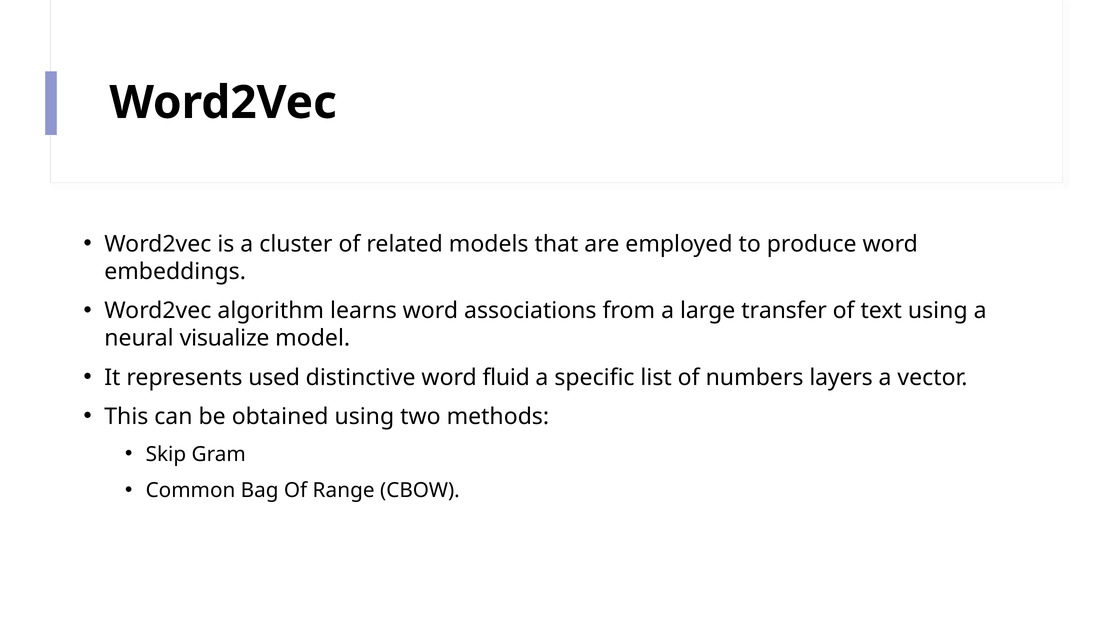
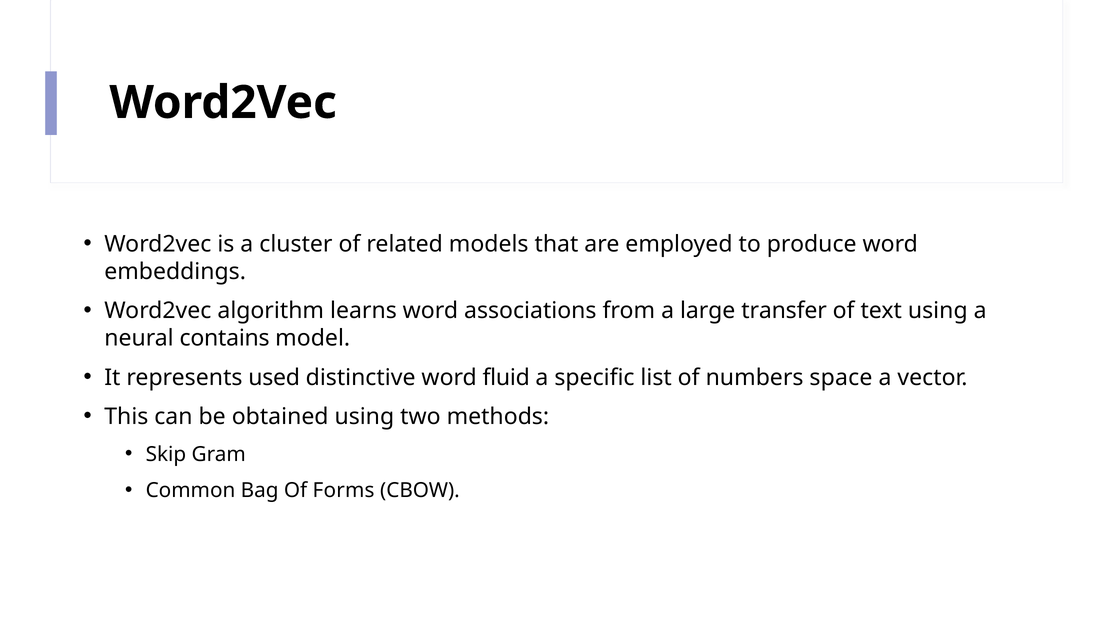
visualize: visualize -> contains
layers: layers -> space
Range: Range -> Forms
